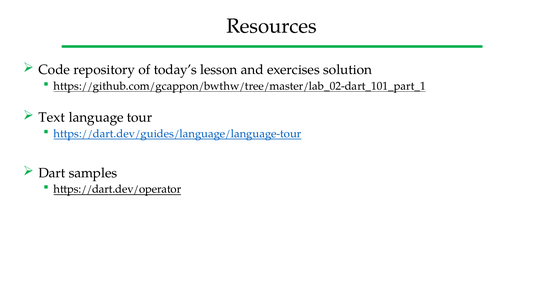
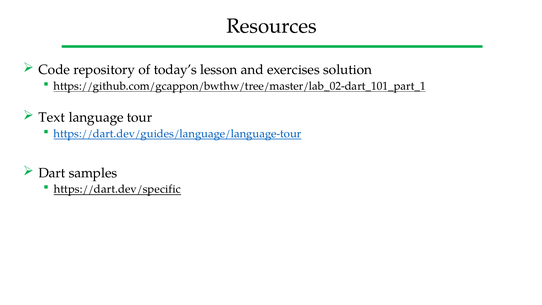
https://dart.dev/operator: https://dart.dev/operator -> https://dart.dev/specific
